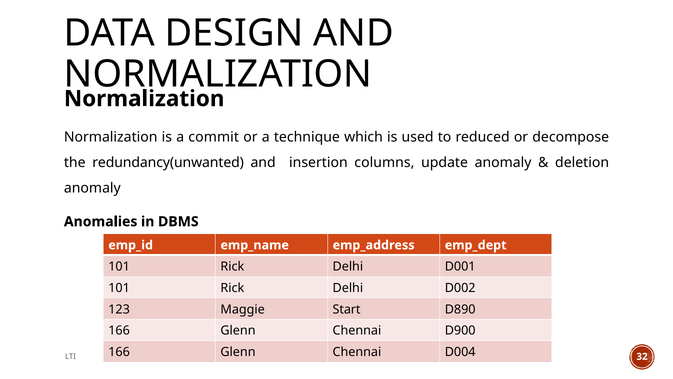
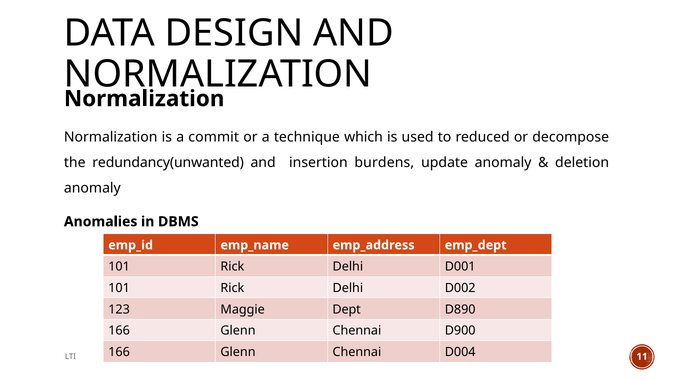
columns: columns -> burdens
Start: Start -> Dept
32: 32 -> 11
